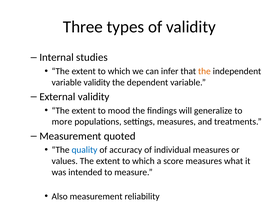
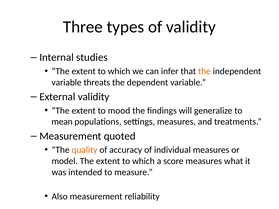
variable validity: validity -> threats
more: more -> mean
quality colour: blue -> orange
values: values -> model
